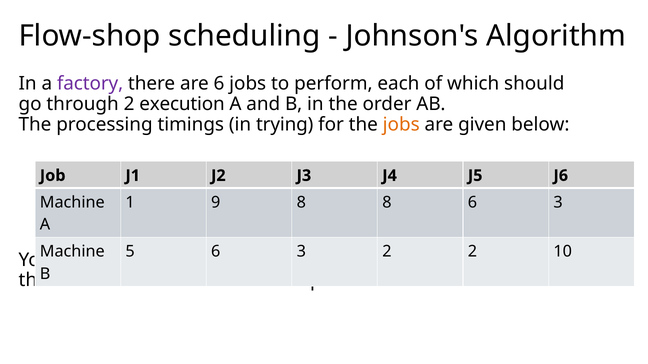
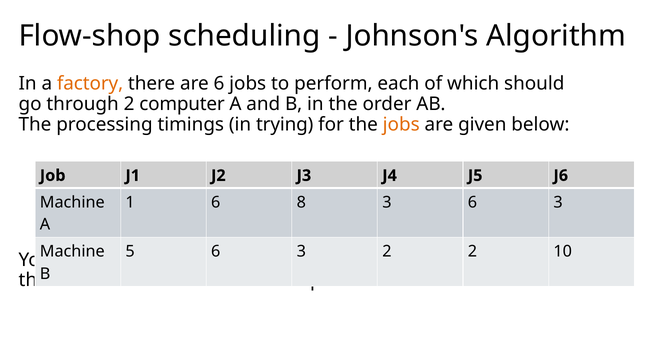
factory colour: purple -> orange
execution: execution -> computer
1 9: 9 -> 6
8 8: 8 -> 3
